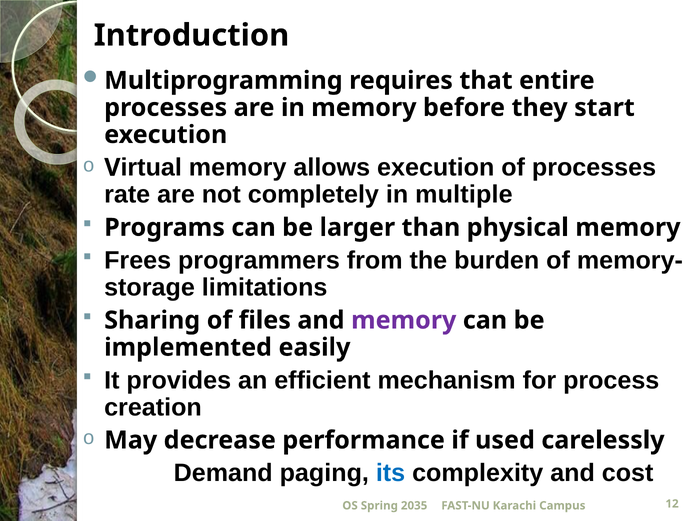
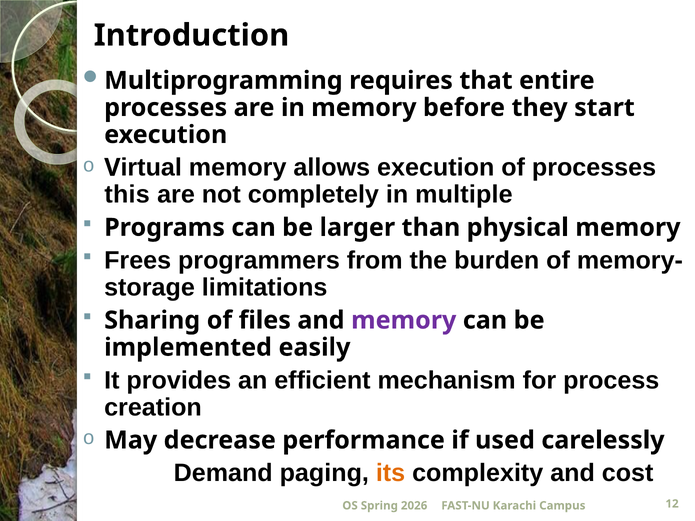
rate: rate -> this
its colour: blue -> orange
2035: 2035 -> 2026
